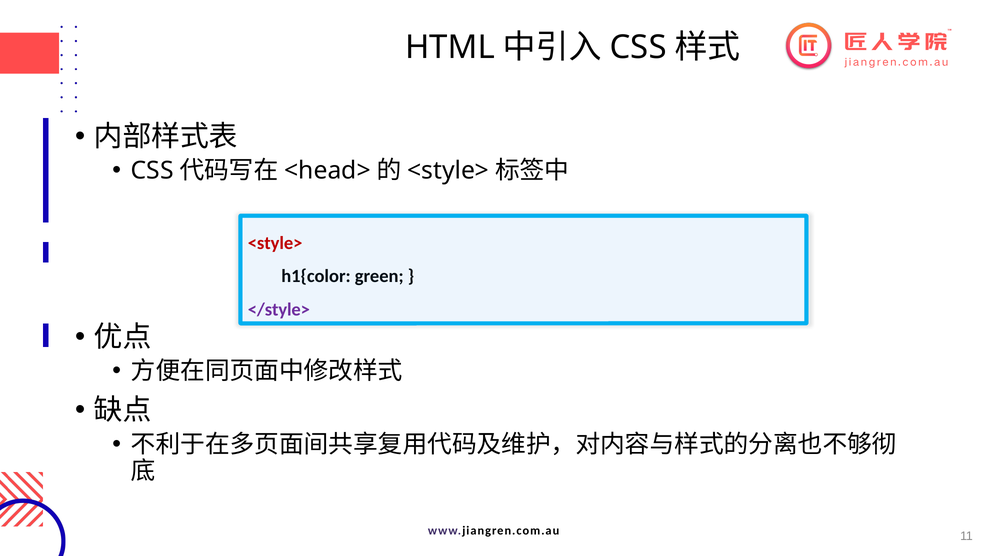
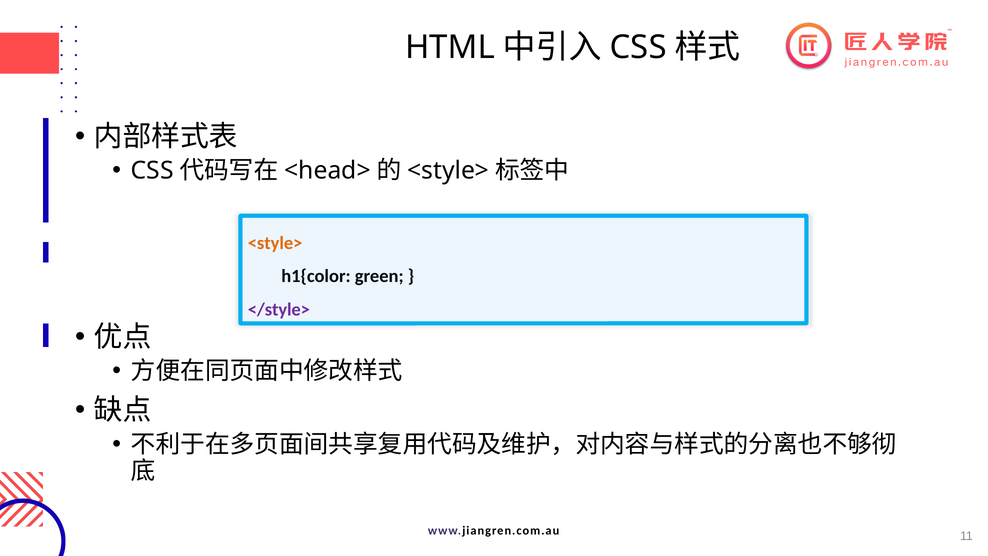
<style> at (275, 243) colour: red -> orange
